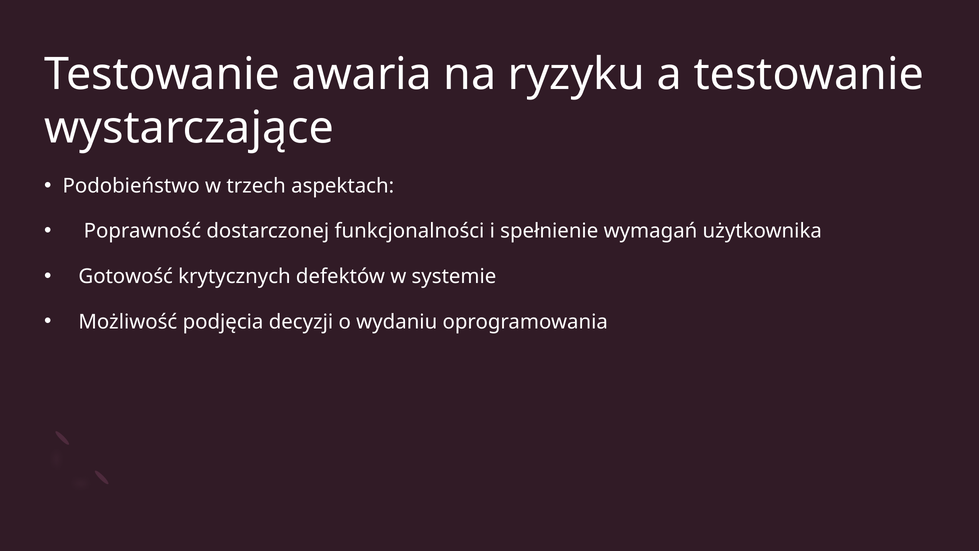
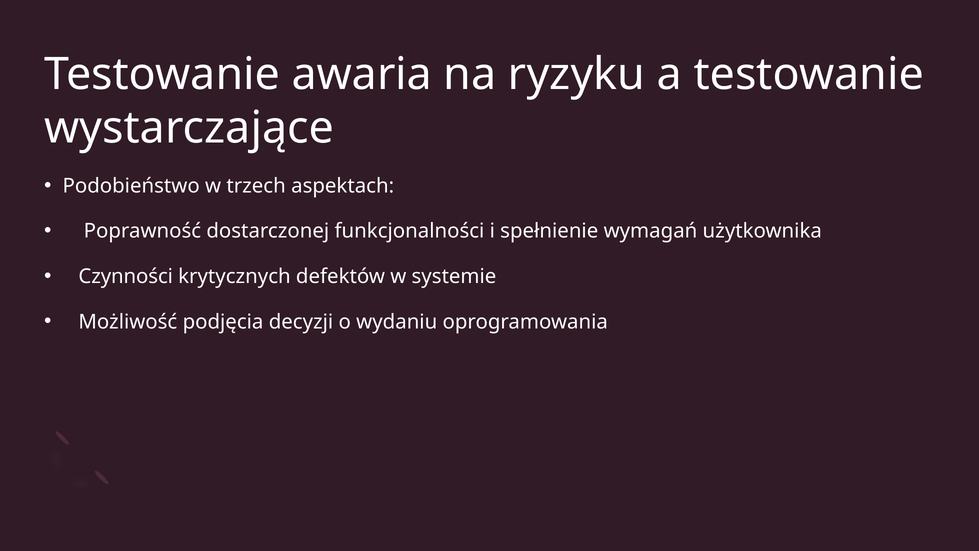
Gotowość: Gotowość -> Czynności
